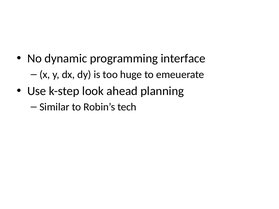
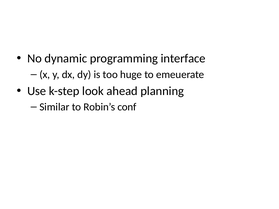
tech: tech -> conf
